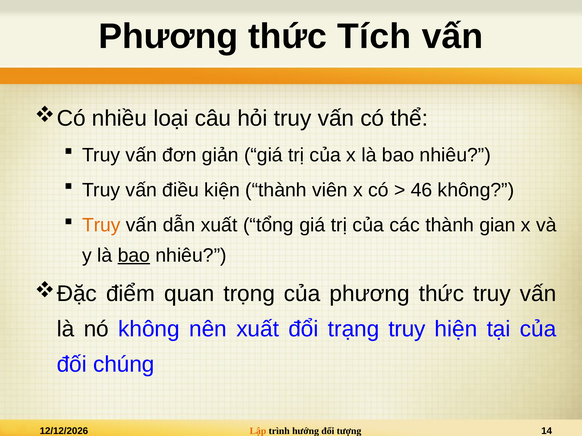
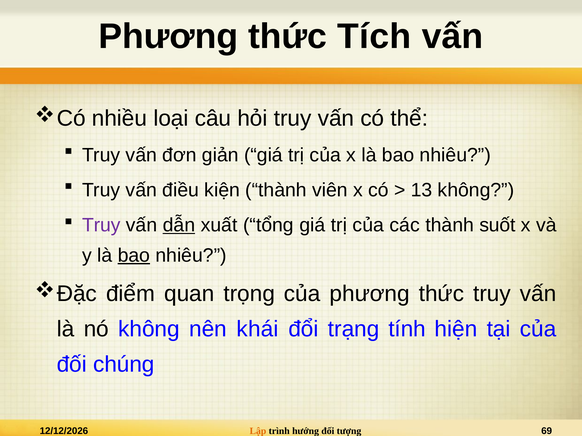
46: 46 -> 13
Truy at (101, 225) colour: orange -> purple
dẫn underline: none -> present
gian: gian -> suốt
nên xuất: xuất -> khái
trạng truy: truy -> tính
14: 14 -> 69
